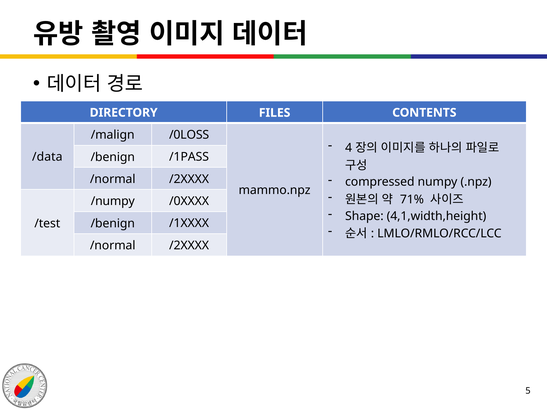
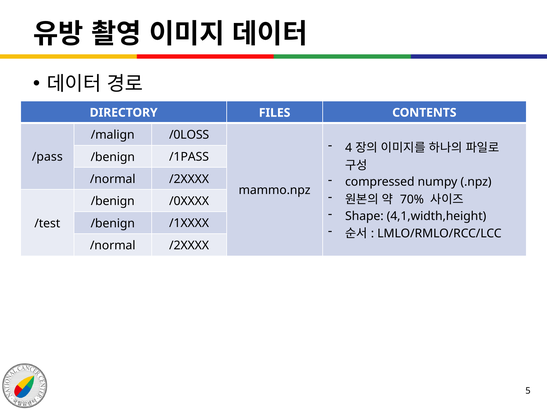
/data: /data -> /pass
71%: 71% -> 70%
/numpy at (113, 201): /numpy -> /benign
